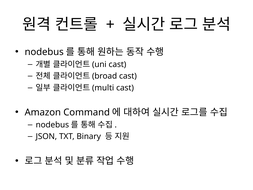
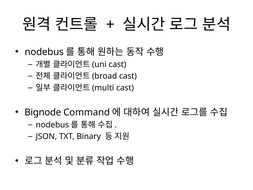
Amazon: Amazon -> Bignode
